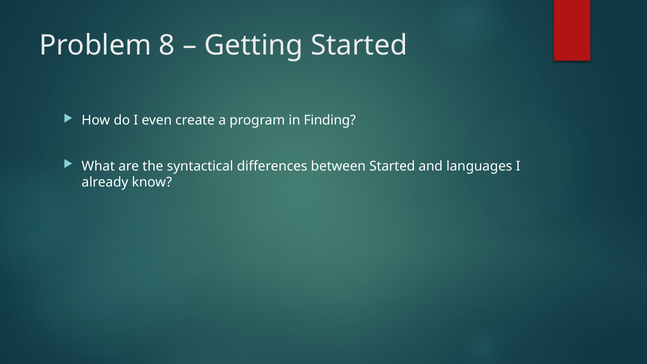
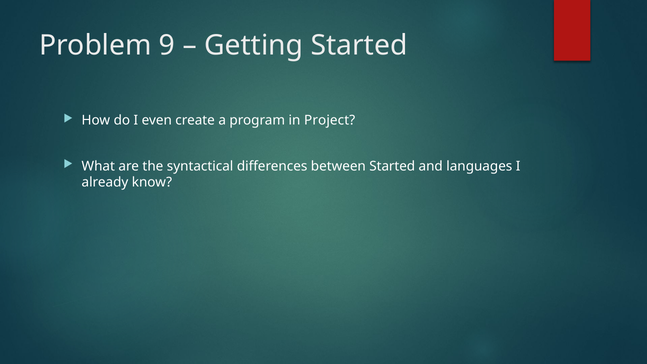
8: 8 -> 9
Finding: Finding -> Project
